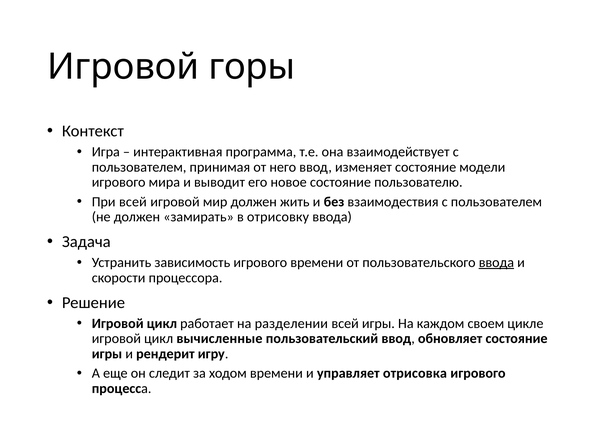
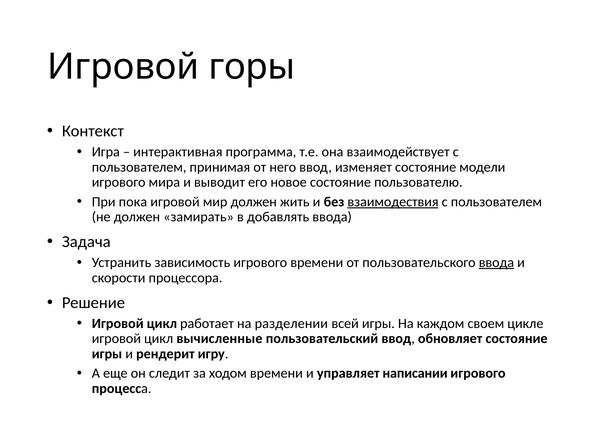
При всей: всей -> пока
взаимодествия underline: none -> present
отрисовку: отрисовку -> добавлять
отрисовка: отрисовка -> написании
